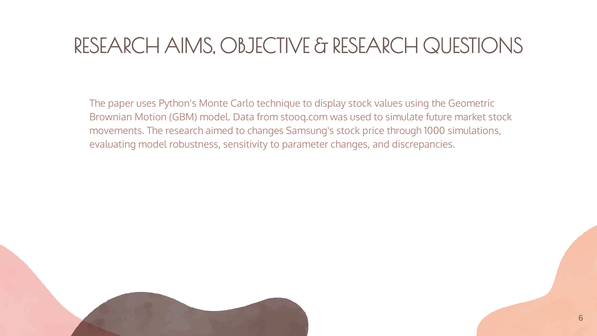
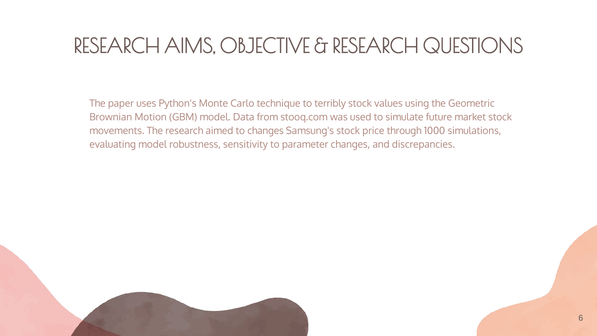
display: display -> terribly
